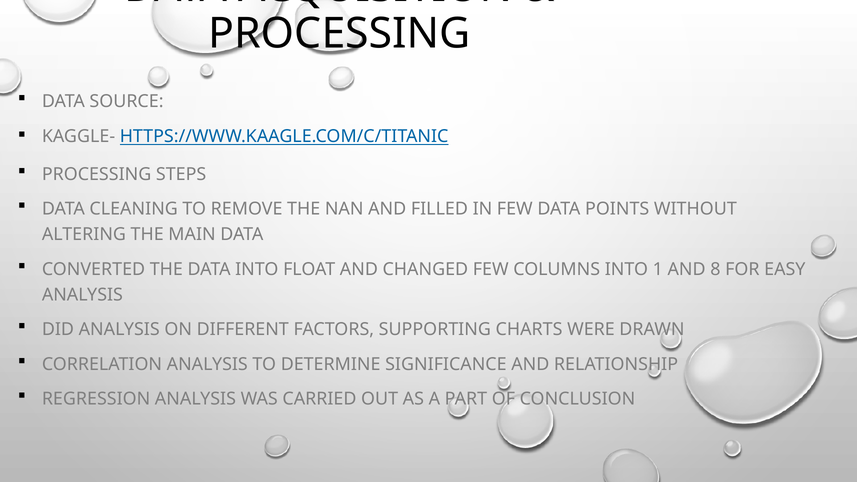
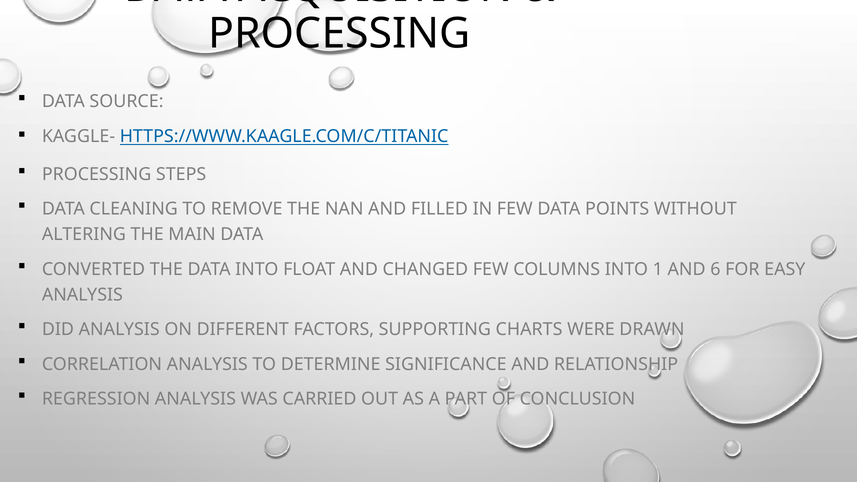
8: 8 -> 6
